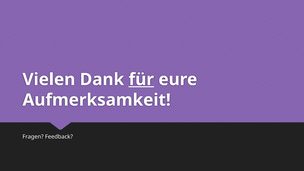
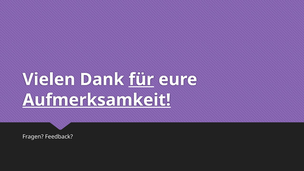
Aufmerksamkeit underline: none -> present
